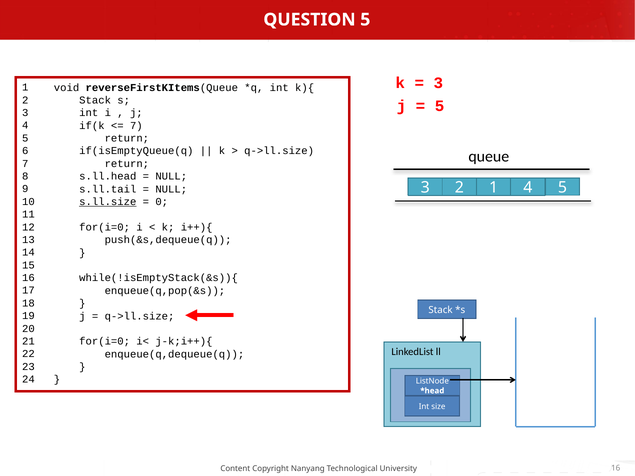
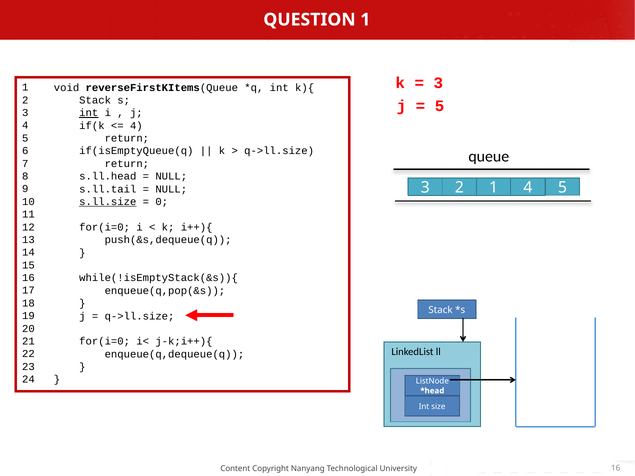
QUESTION 5: 5 -> 1
int at (89, 113) underline: none -> present
7 at (136, 126): 7 -> 4
